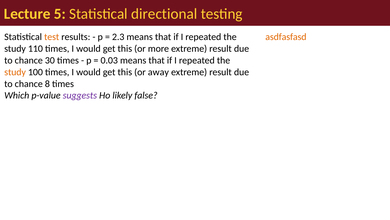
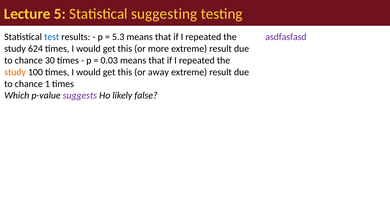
directional: directional -> suggesting
test colour: orange -> blue
2.3: 2.3 -> 5.3
asdfasfasd colour: orange -> purple
110: 110 -> 624
8: 8 -> 1
